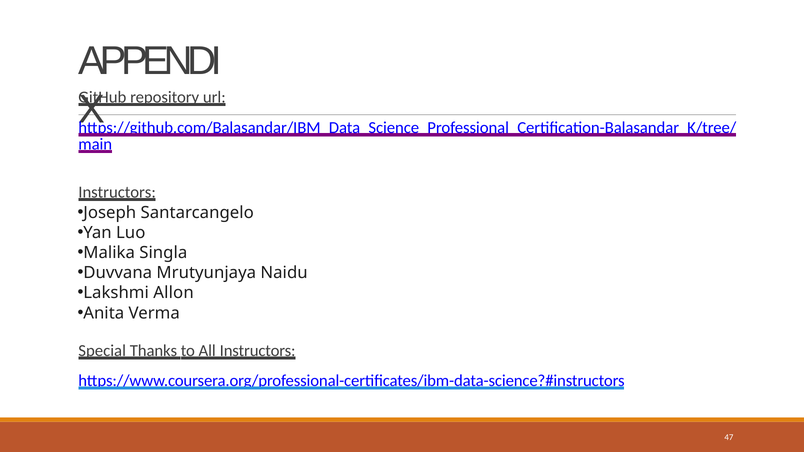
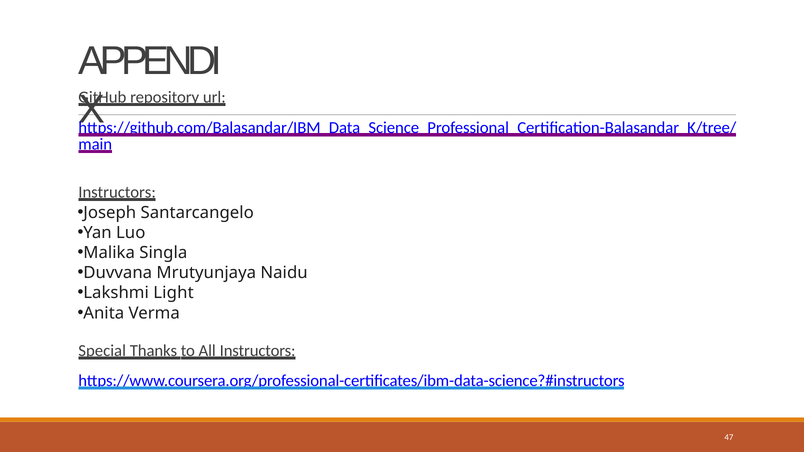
Allon: Allon -> Light
